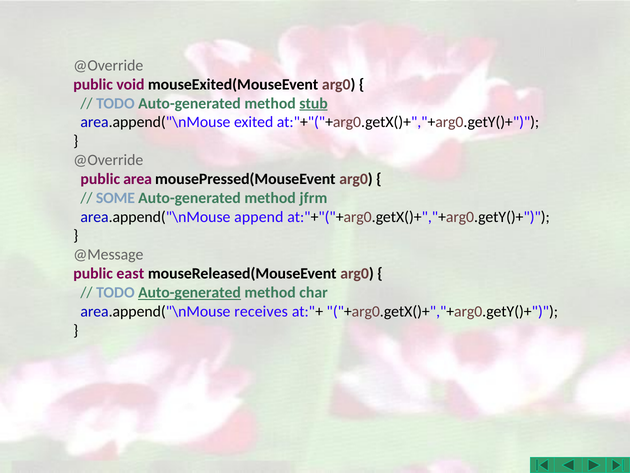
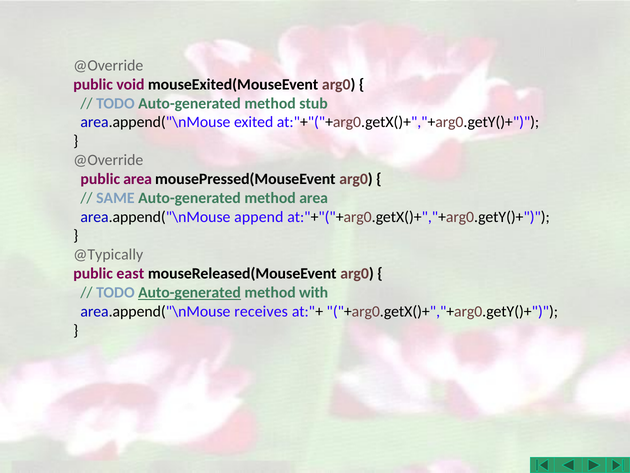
stub underline: present -> none
SOME: SOME -> SAME
method jfrm: jfrm -> area
@Message: @Message -> @Typically
char: char -> with
